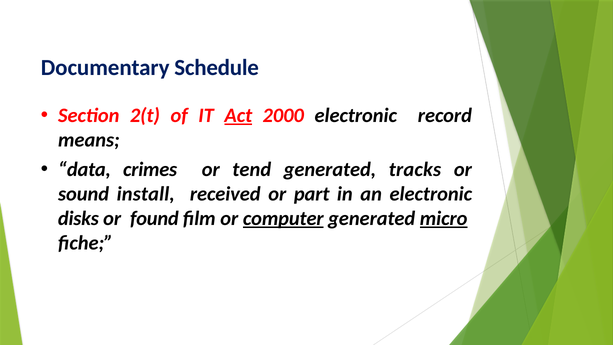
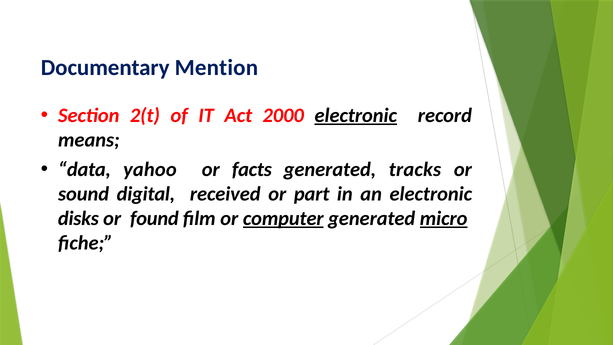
Schedule: Schedule -> Mention
Act underline: present -> none
electronic at (356, 115) underline: none -> present
crimes: crimes -> yahoo
tend: tend -> facts
install: install -> digital
